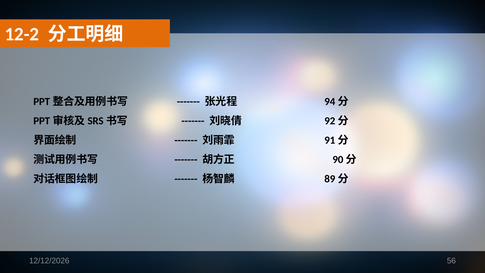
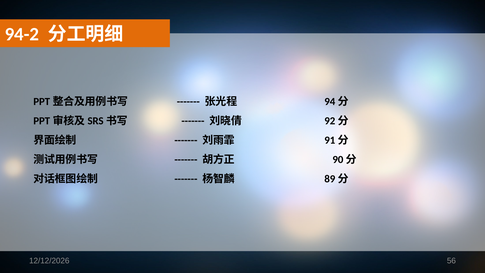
12-2: 12-2 -> 94-2
